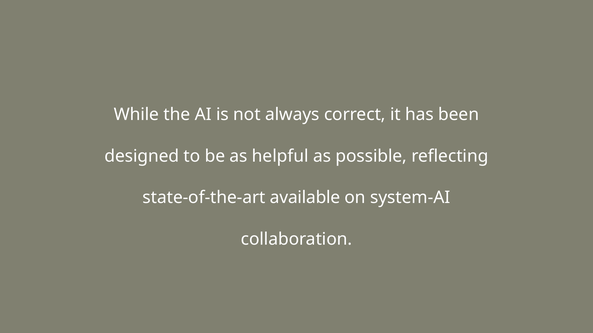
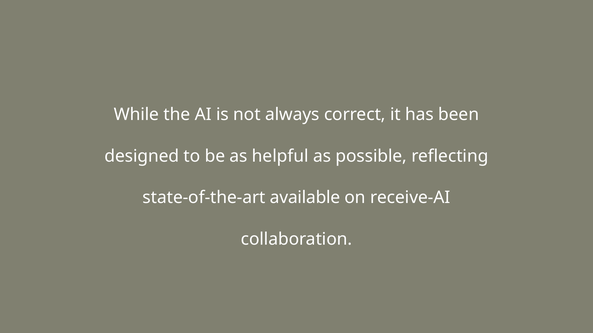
system-AI: system-AI -> receive-AI
